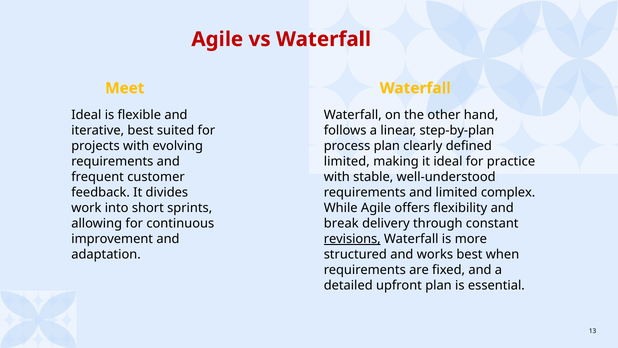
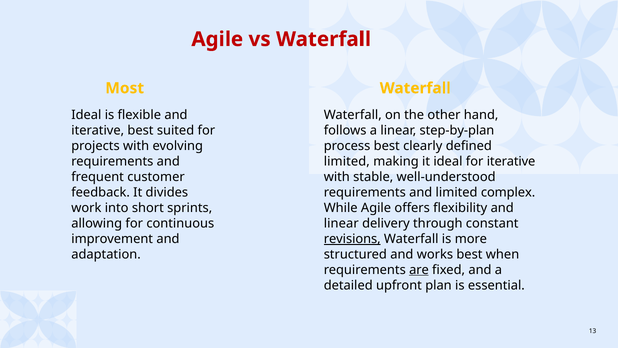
Meet: Meet -> Most
process plan: plan -> best
for practice: practice -> iterative
break at (341, 223): break -> linear
are underline: none -> present
